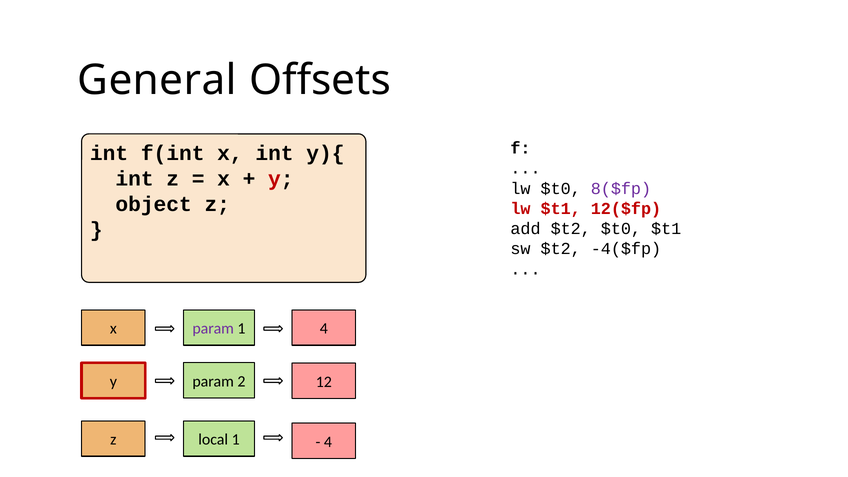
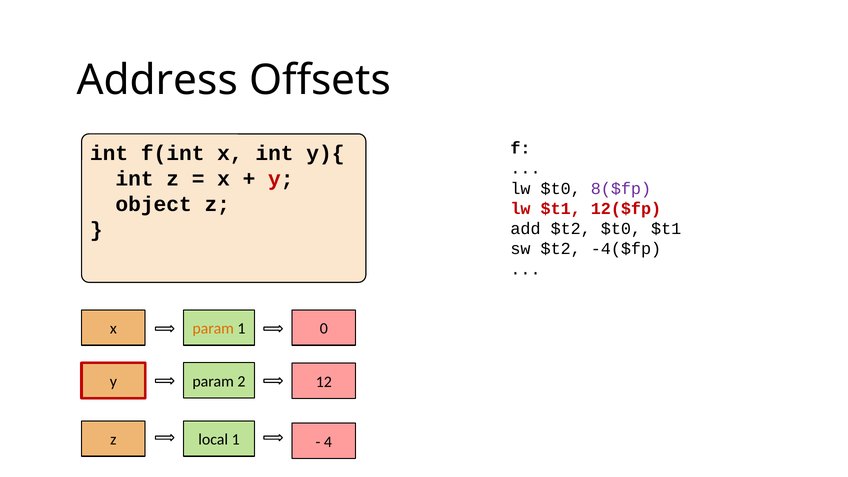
General: General -> Address
param at (213, 329) colour: purple -> orange
1 4: 4 -> 0
